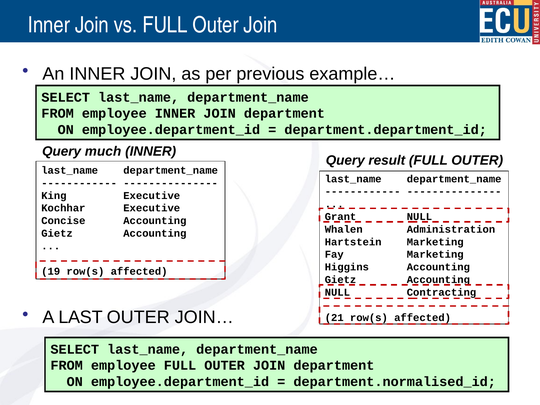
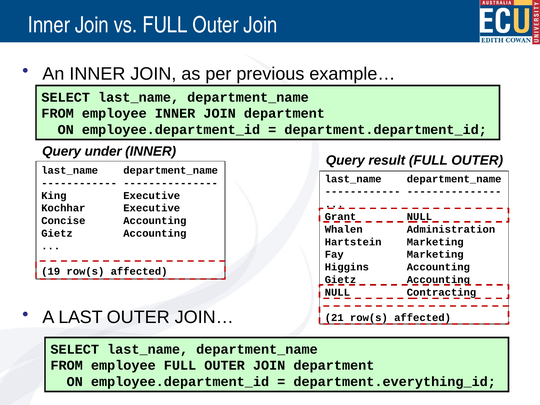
much: much -> under
department.normalised_id: department.normalised_id -> department.everything_id
